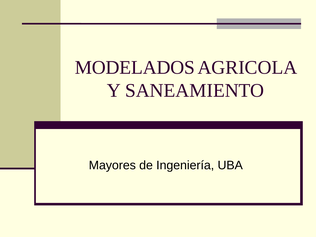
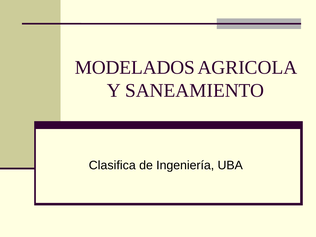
Mayores: Mayores -> Clasifica
